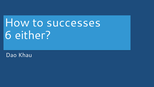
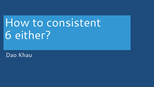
successes: successes -> consistent
